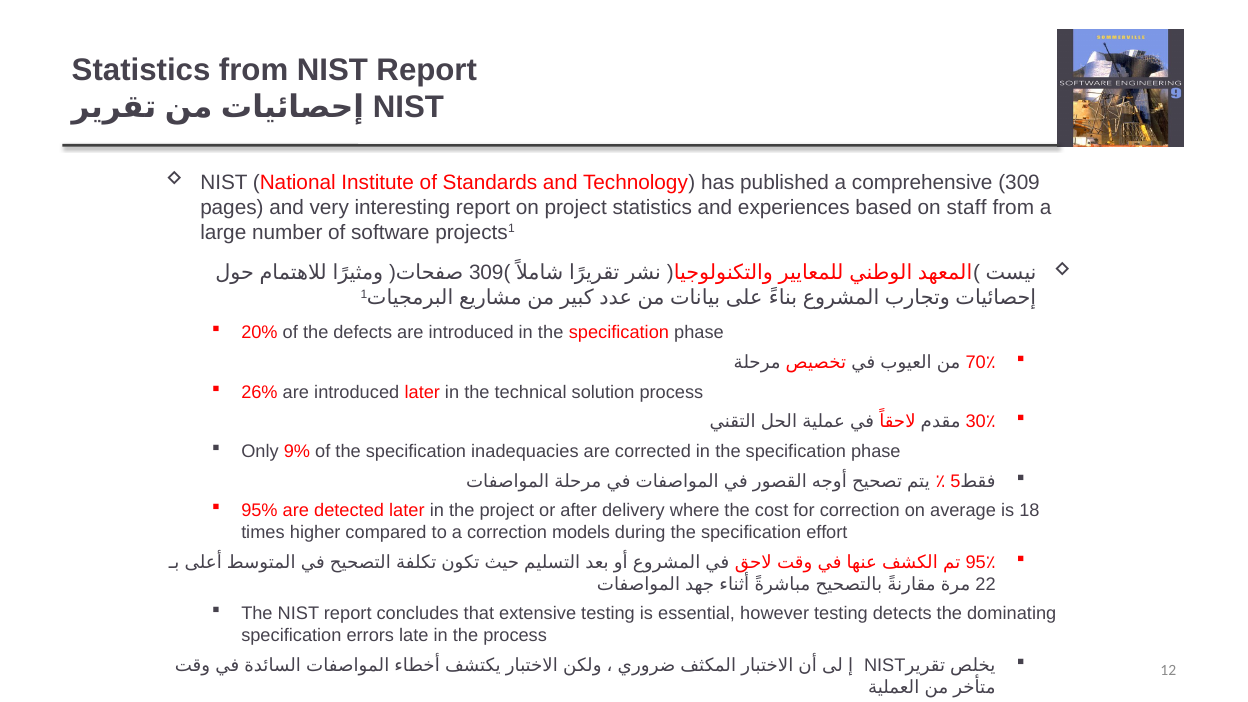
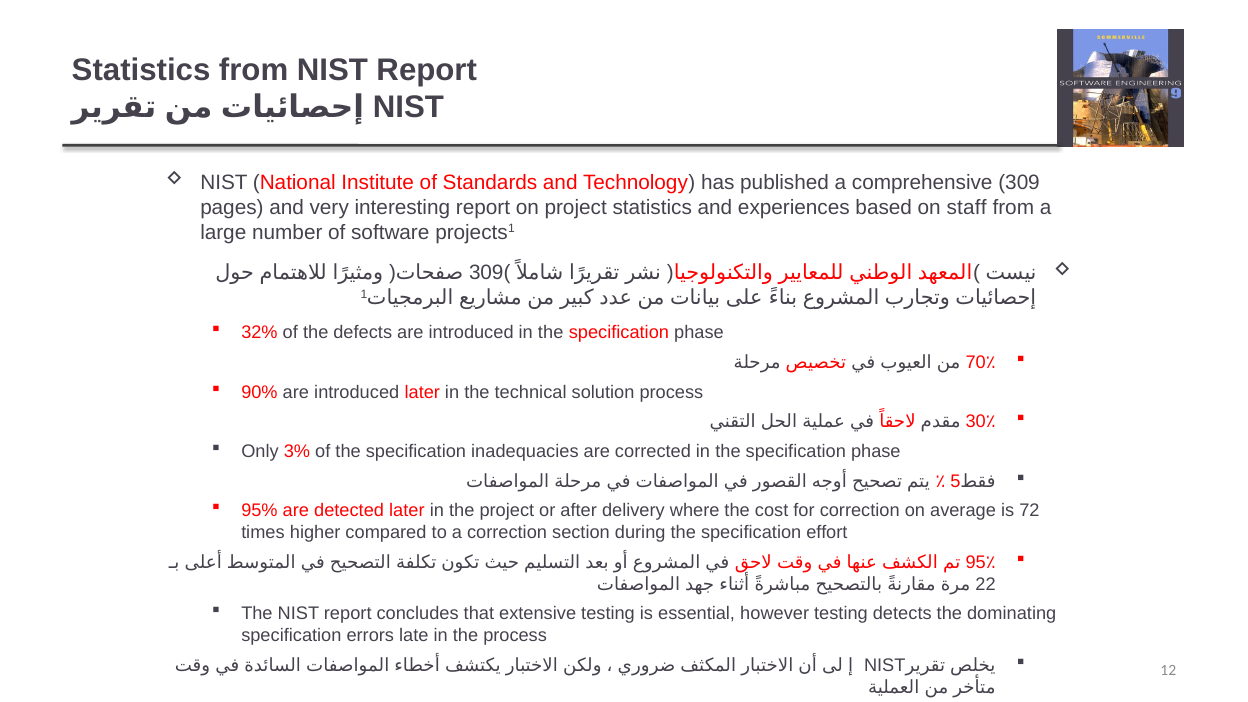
20%: 20% -> 32%
26%: 26% -> 90%
9%: 9% -> 3%
18: 18 -> 72
models: models -> section
